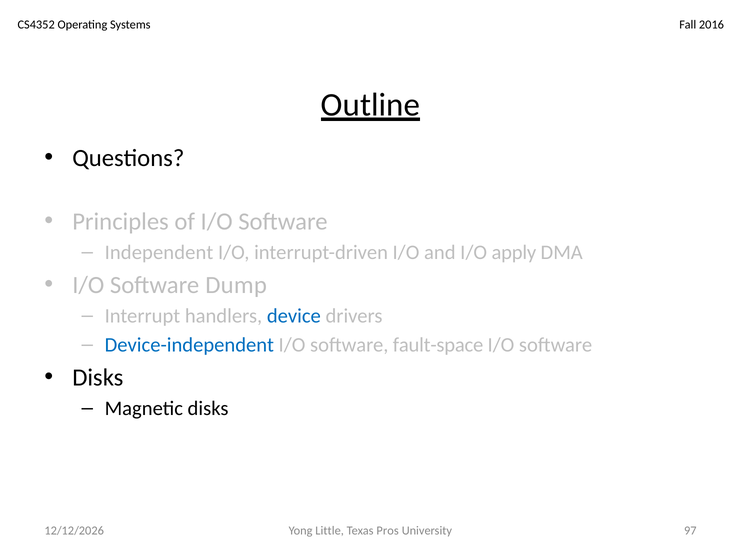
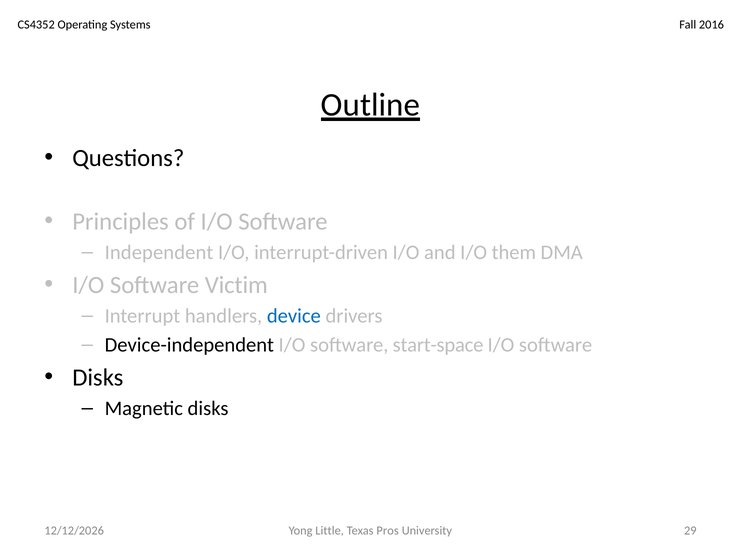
apply: apply -> them
Dump: Dump -> Victim
Device-independent colour: blue -> black
fault-space: fault-space -> start-space
97: 97 -> 29
